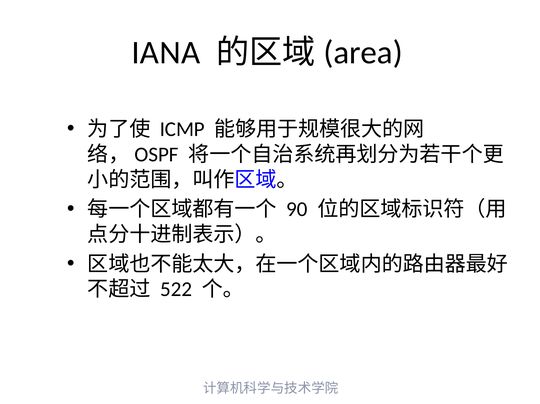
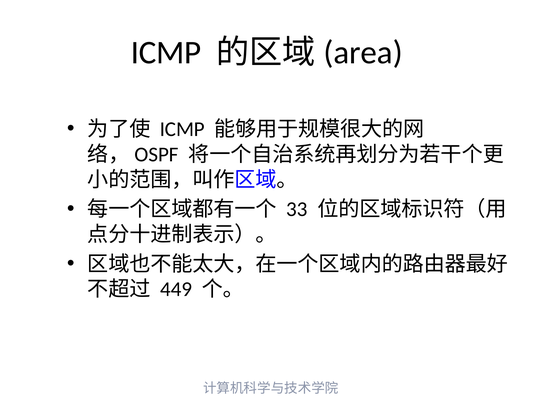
IANA at (166, 52): IANA -> ICMP
90: 90 -> 33
522: 522 -> 449
